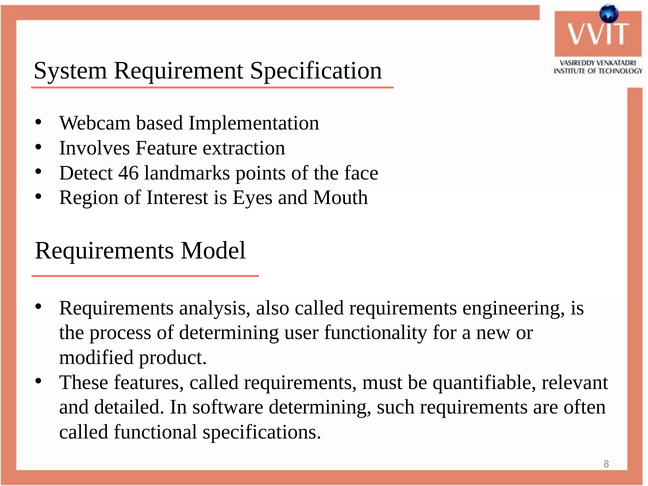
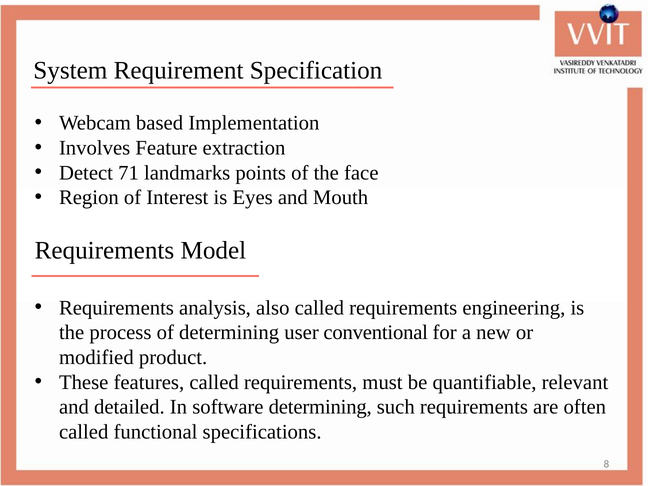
46: 46 -> 71
functionality: functionality -> conventional
